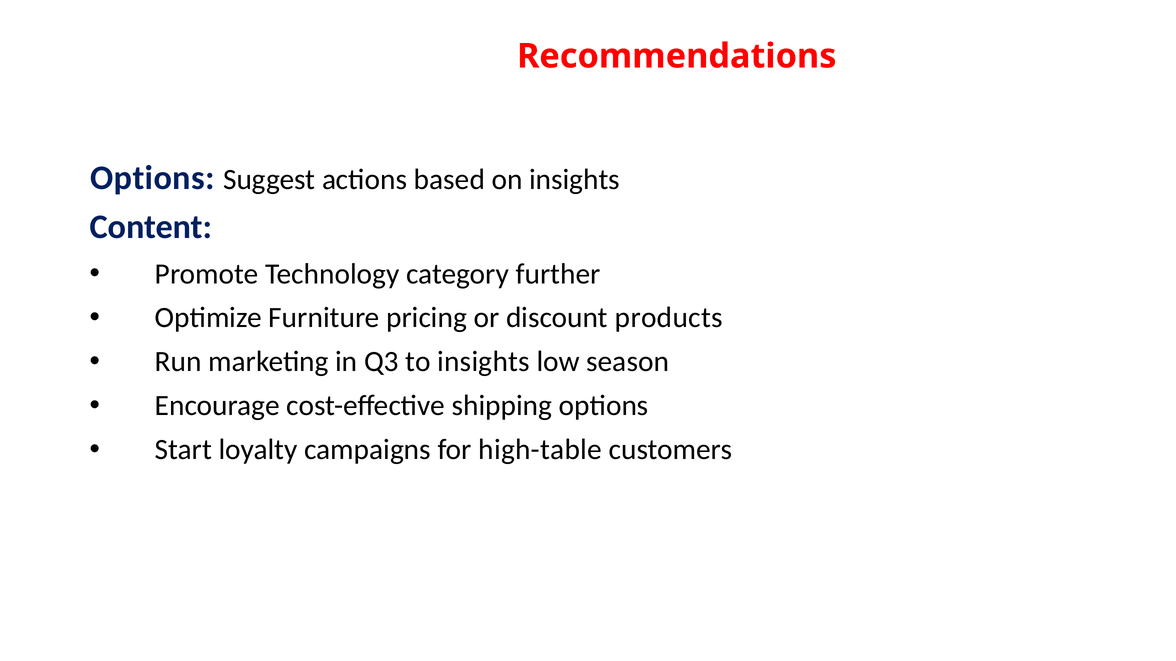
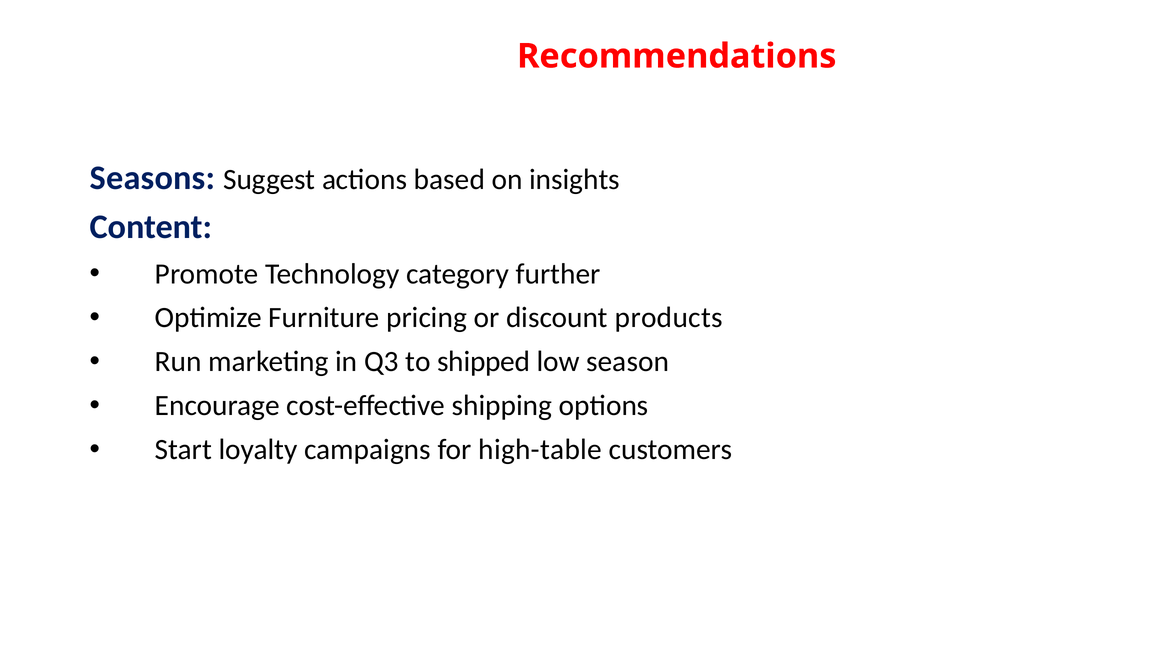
Options at (152, 178): Options -> Seasons
to insights: insights -> shipped
